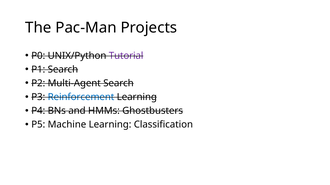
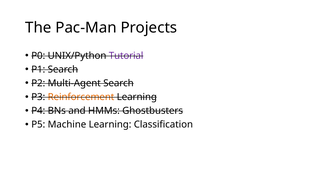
Reinforcement colour: blue -> orange
